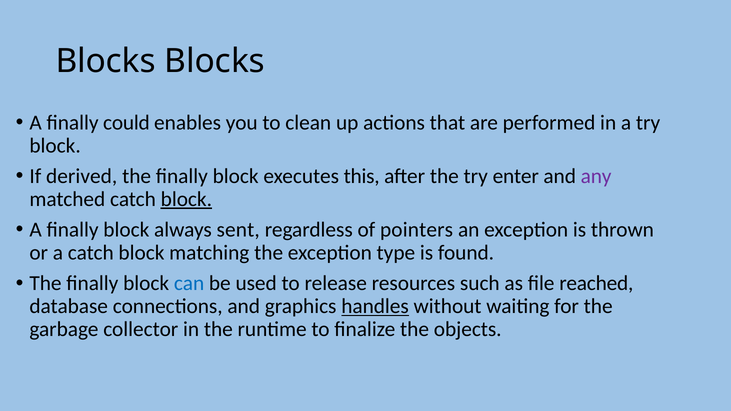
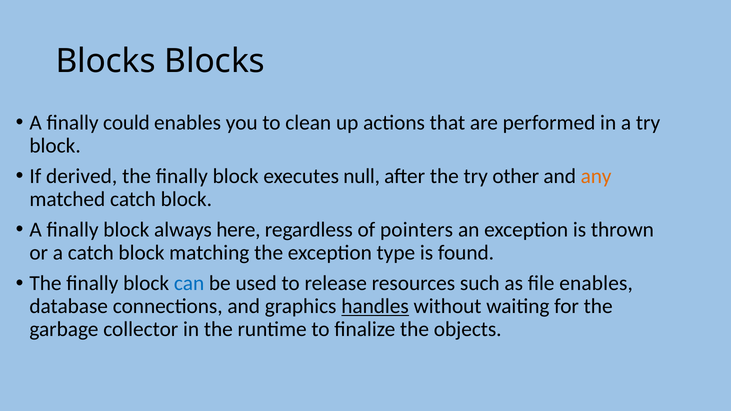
this: this -> null
enter: enter -> other
any colour: purple -> orange
block at (186, 199) underline: present -> none
sent: sent -> here
file reached: reached -> enables
